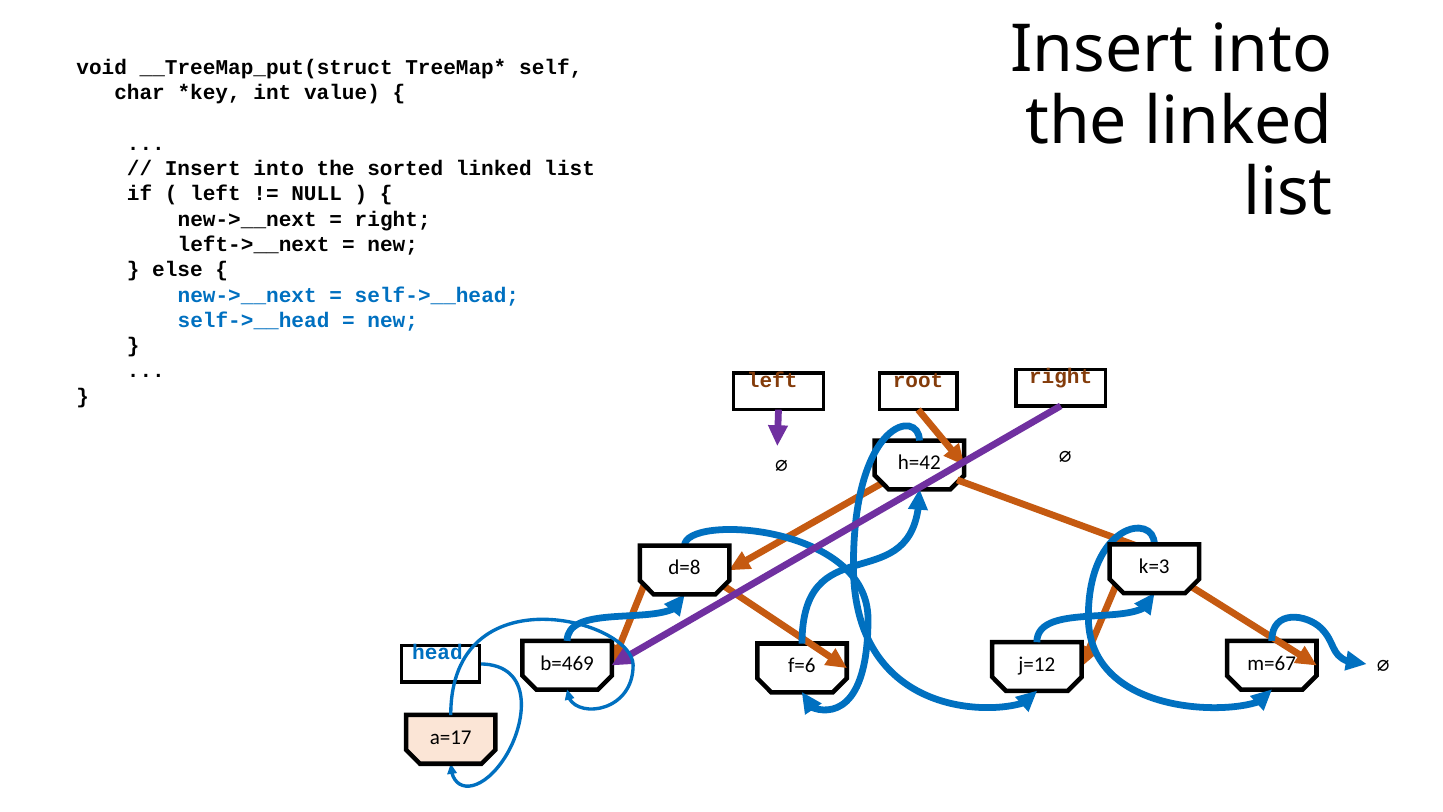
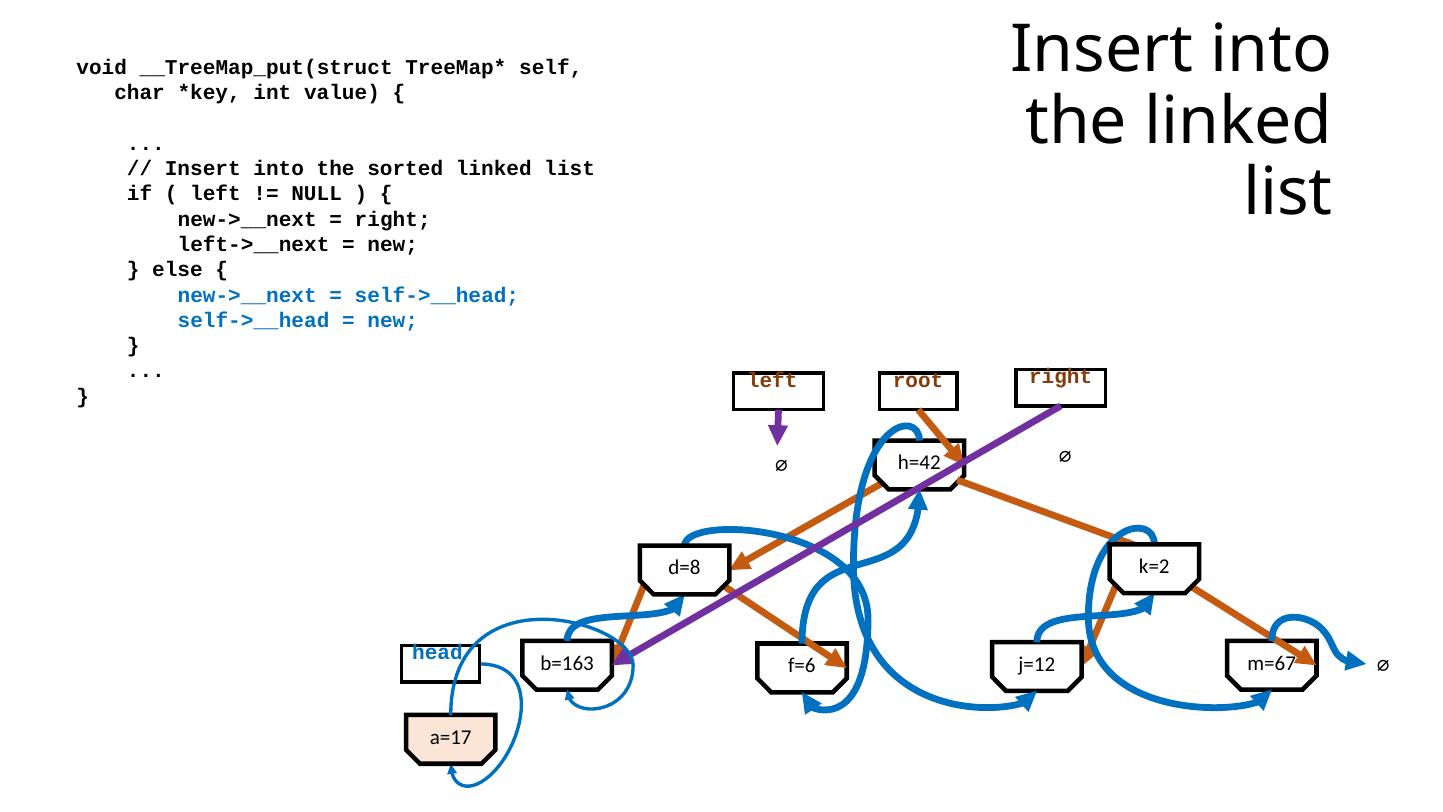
k=3: k=3 -> k=2
b=469: b=469 -> b=163
